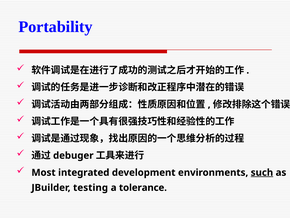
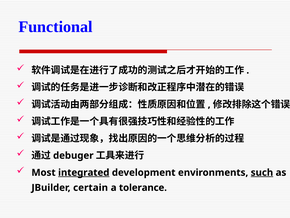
Portability: Portability -> Functional
integrated underline: none -> present
testing: testing -> certain
